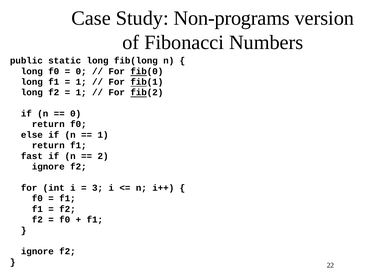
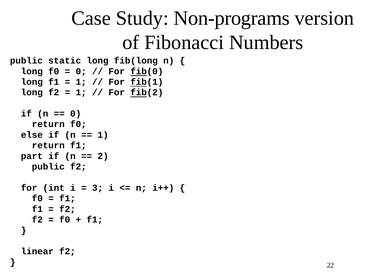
fast: fast -> part
ignore at (48, 166): ignore -> public
ignore at (37, 251): ignore -> linear
